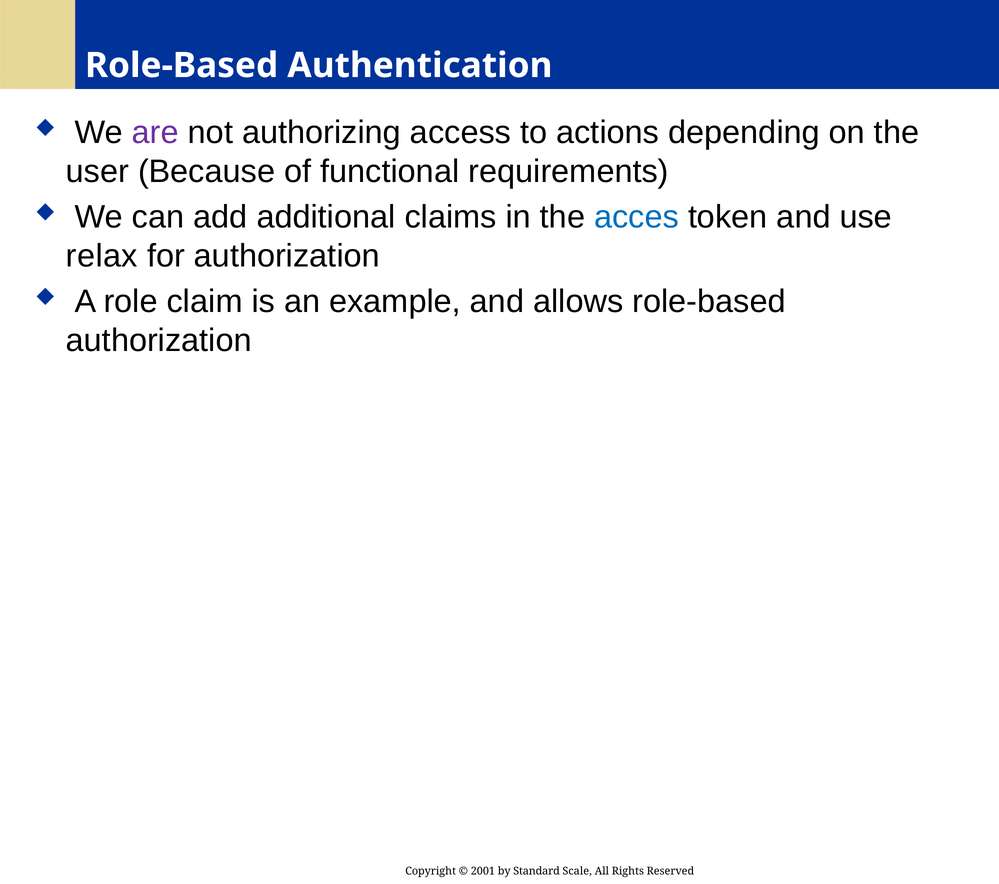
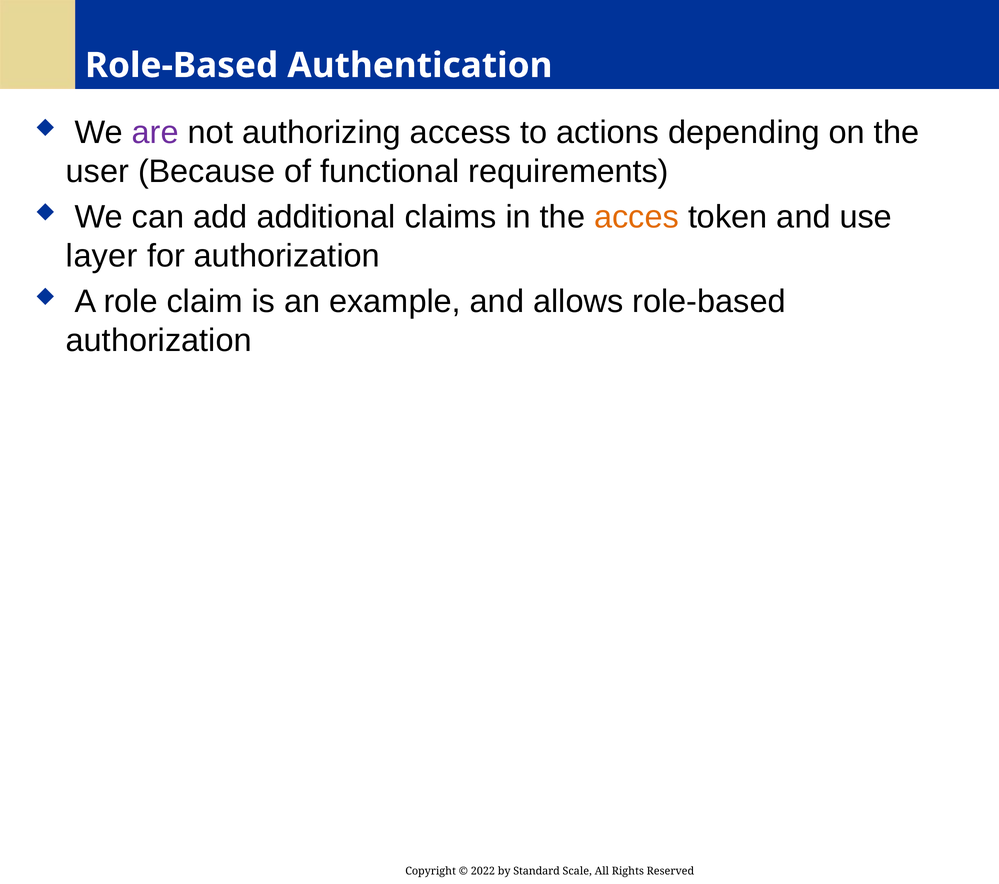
acces colour: blue -> orange
relax: relax -> layer
2001: 2001 -> 2022
